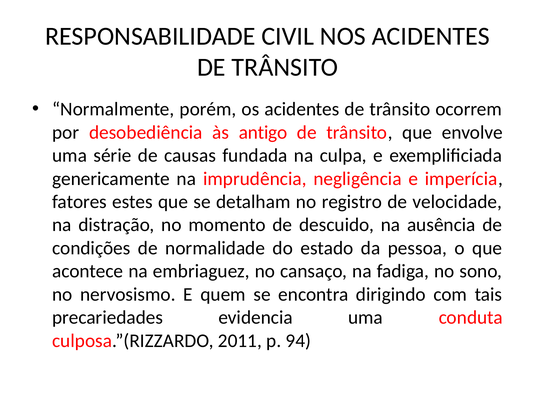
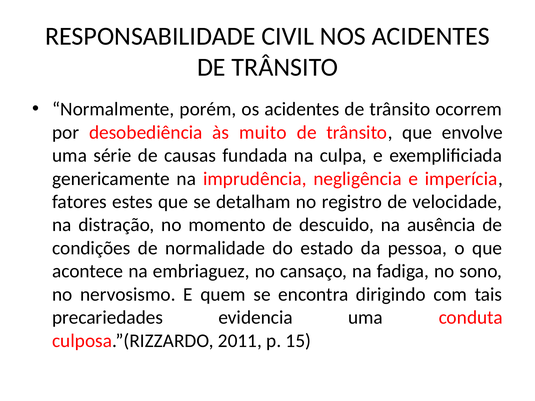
antigo: antigo -> muito
94: 94 -> 15
